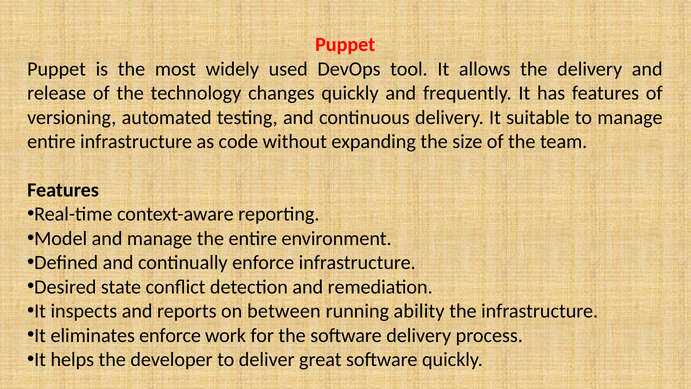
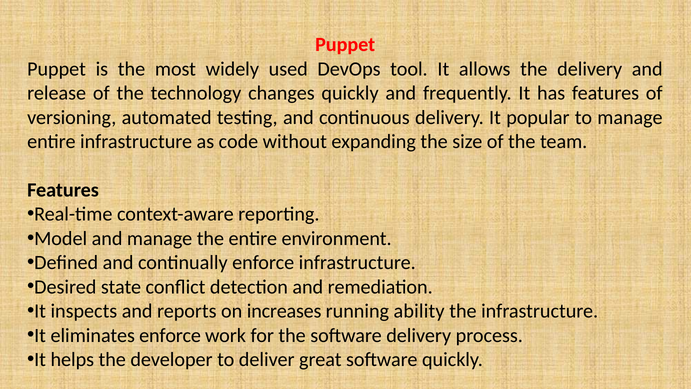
suitable: suitable -> popular
between: between -> increases
